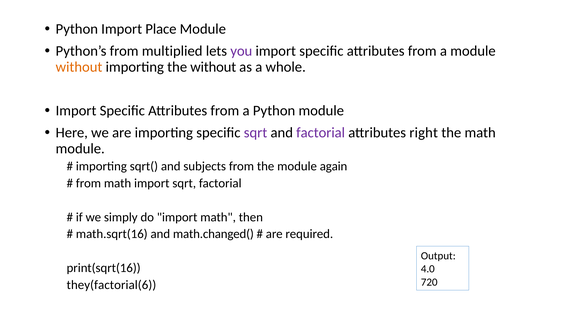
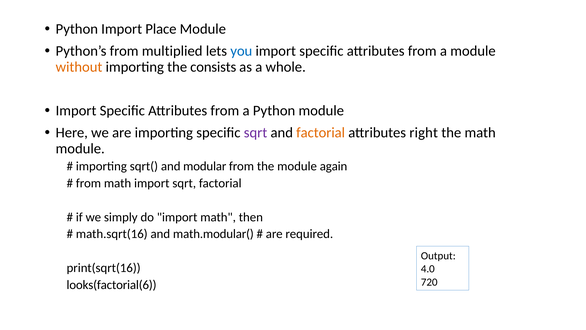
you colour: purple -> blue
the without: without -> consists
factorial at (321, 133) colour: purple -> orange
subjects: subjects -> modular
math.changed(: math.changed( -> math.modular(
they(factorial(6: they(factorial(6 -> looks(factorial(6
